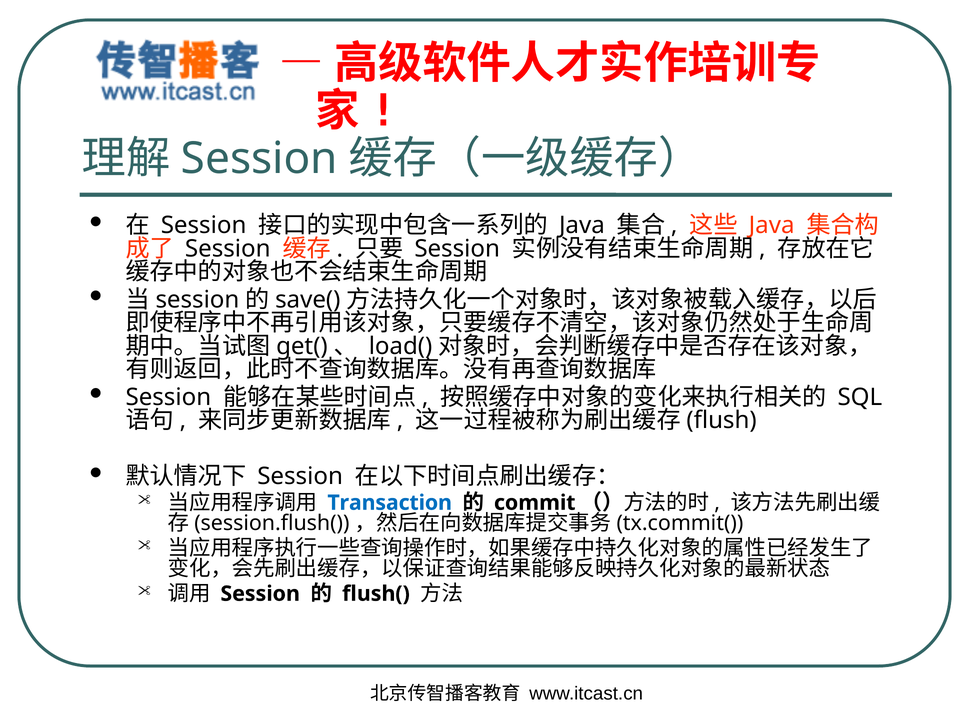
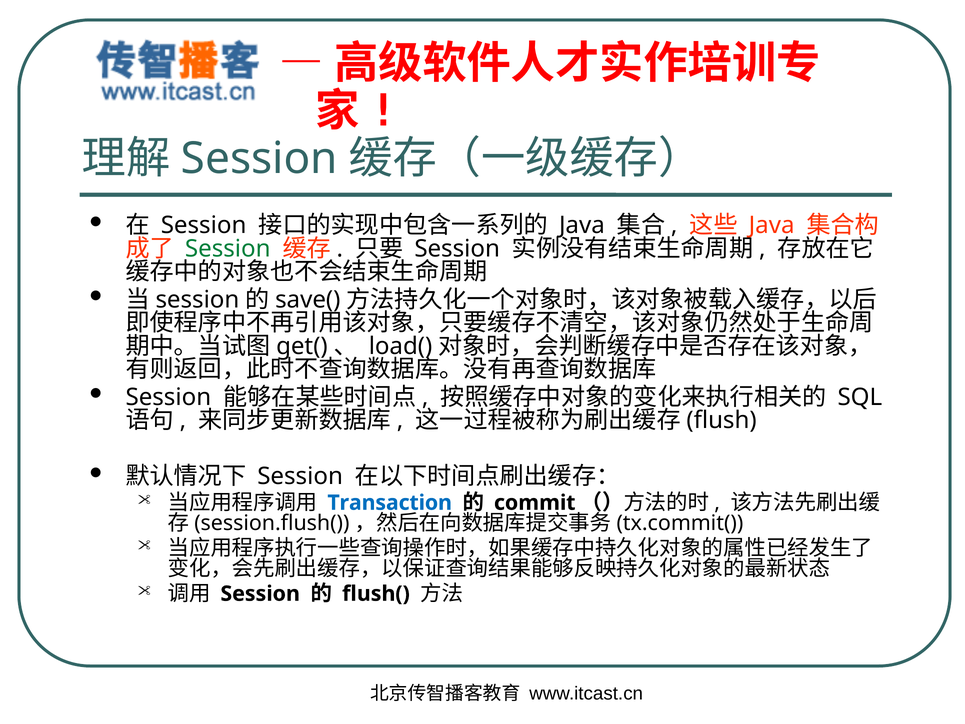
Session at (228, 248) colour: black -> green
